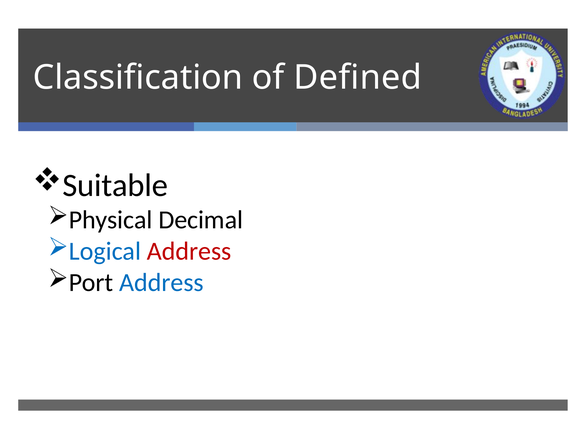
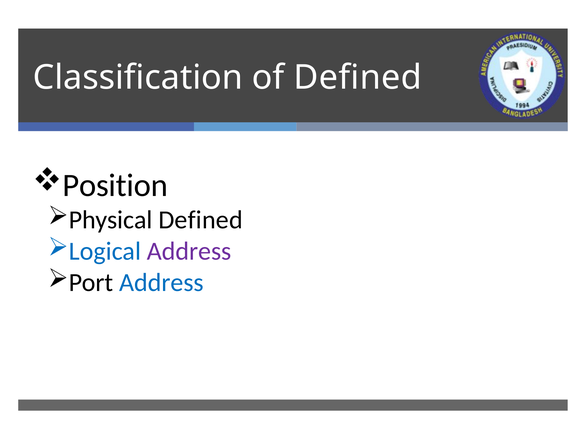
Suitable: Suitable -> Position
Physical Decimal: Decimal -> Defined
Address at (189, 251) colour: red -> purple
